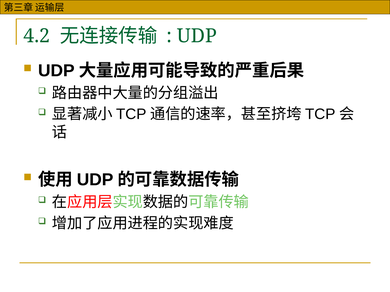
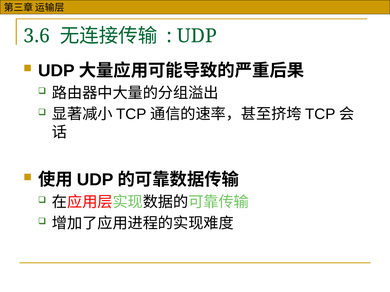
4.2: 4.2 -> 3.6
